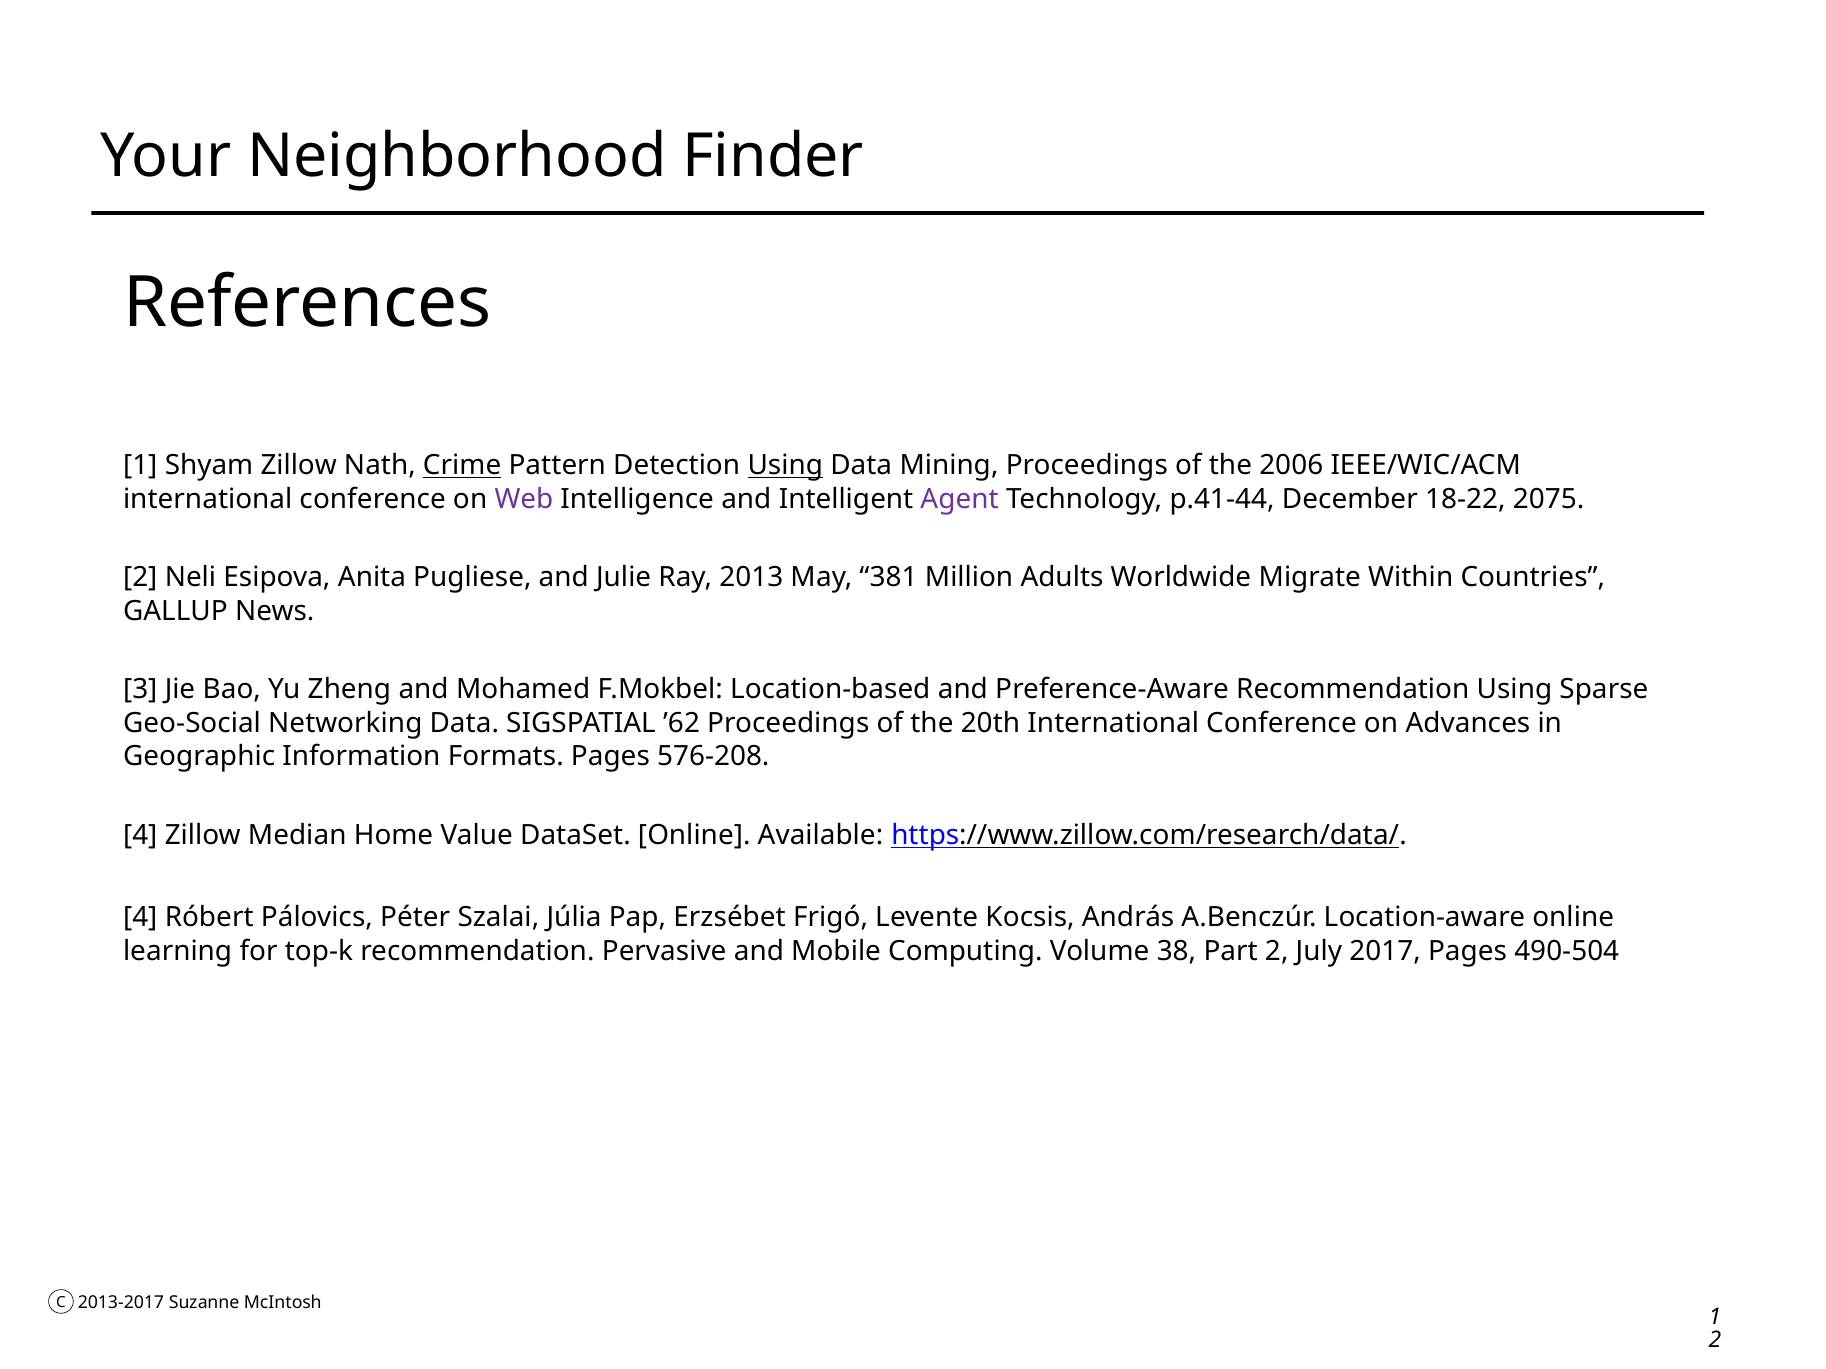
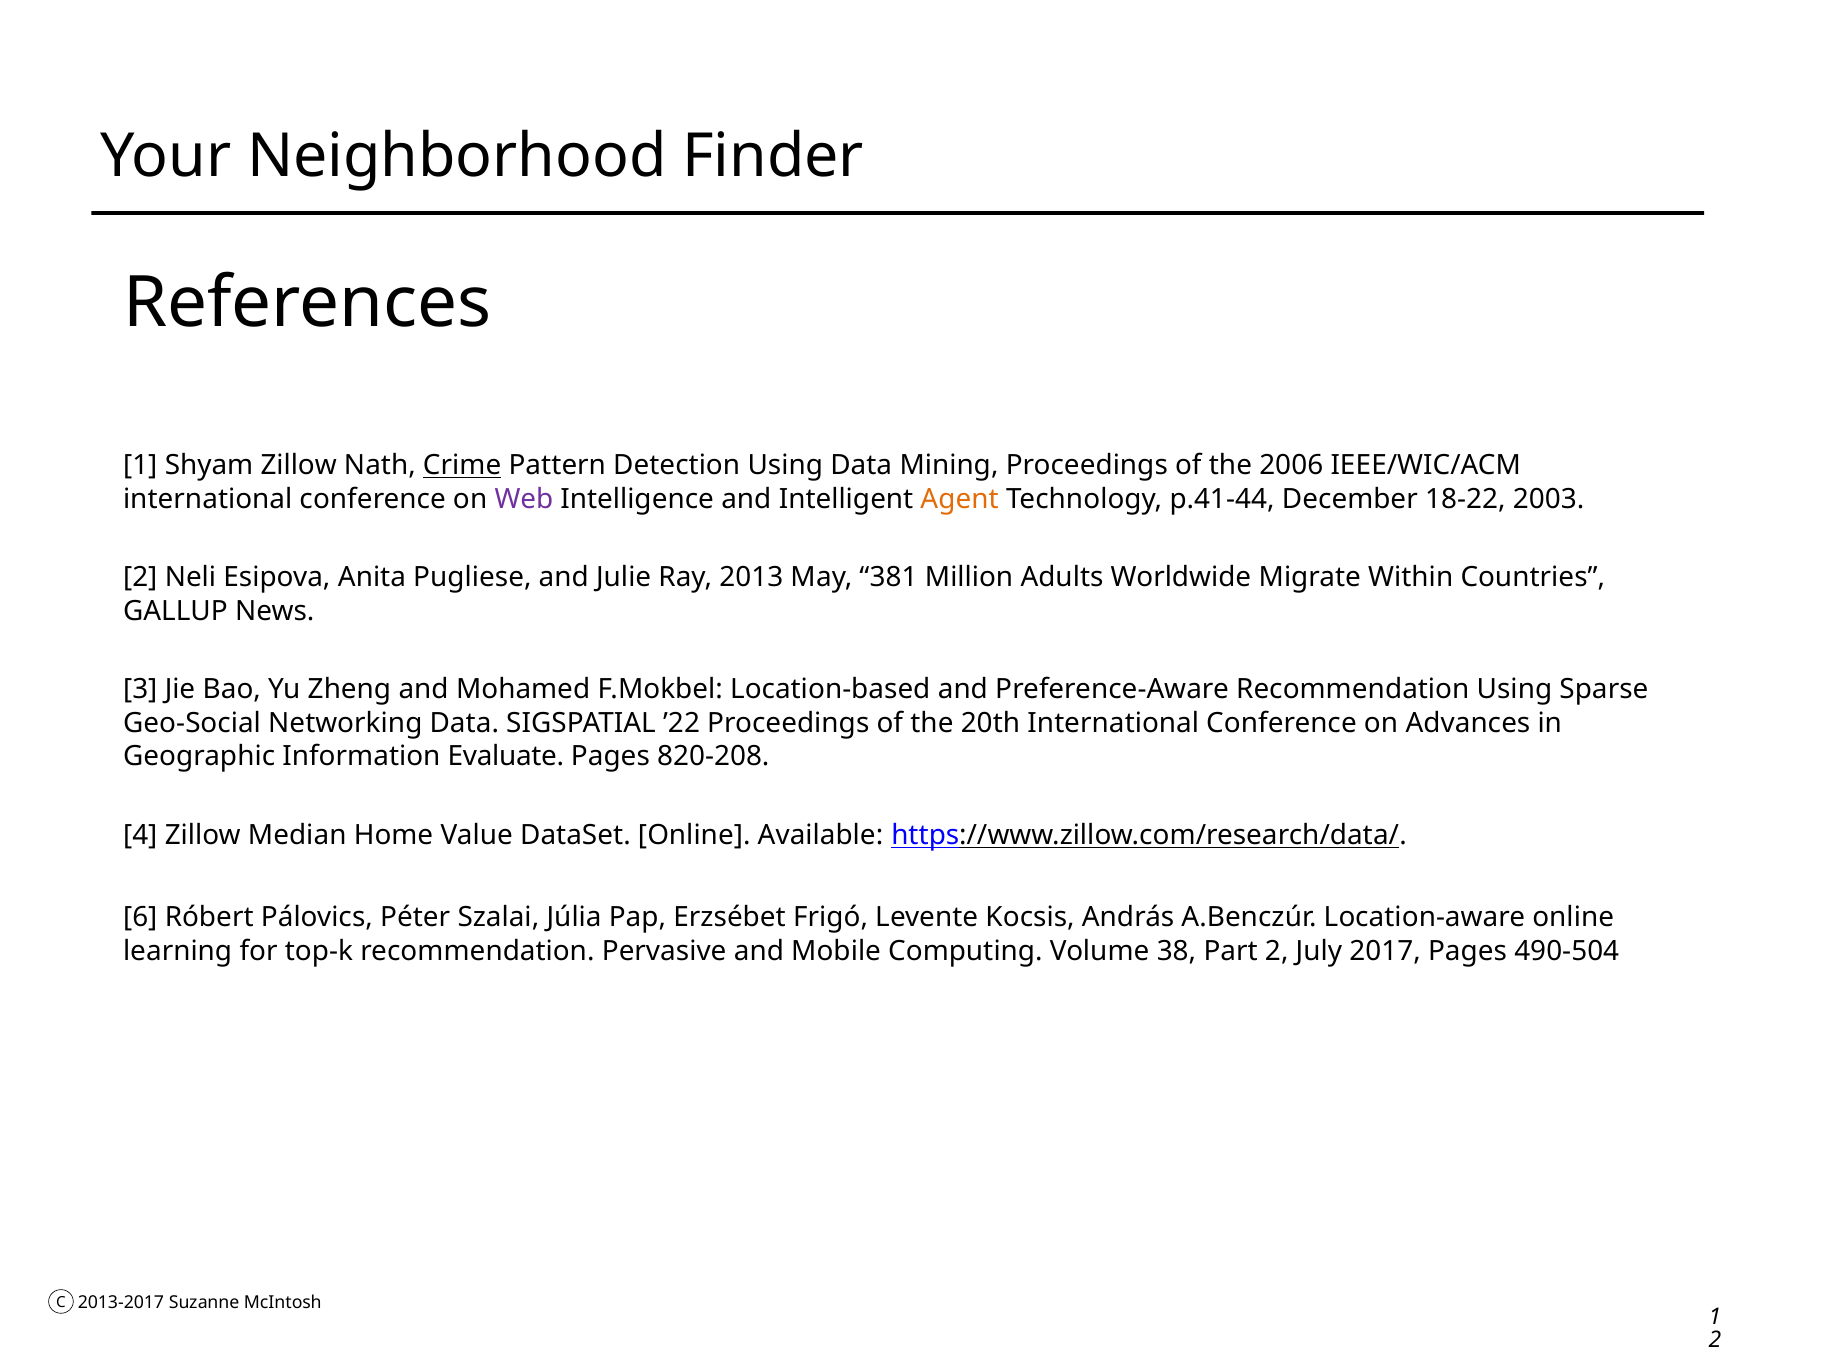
Using at (785, 466) underline: present -> none
Agent colour: purple -> orange
2075: 2075 -> 2003
’62: ’62 -> ’22
Formats: Formats -> Evaluate
576-208: 576-208 -> 820-208
4 at (140, 918): 4 -> 6
